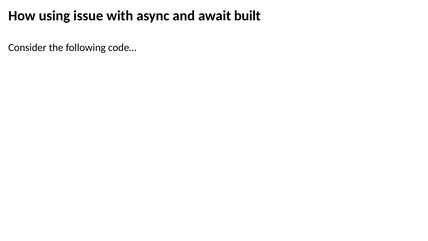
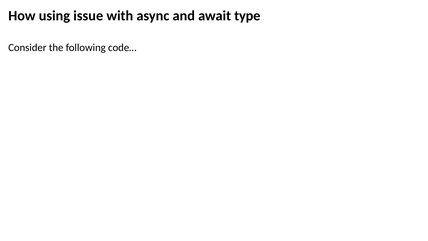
built: built -> type
